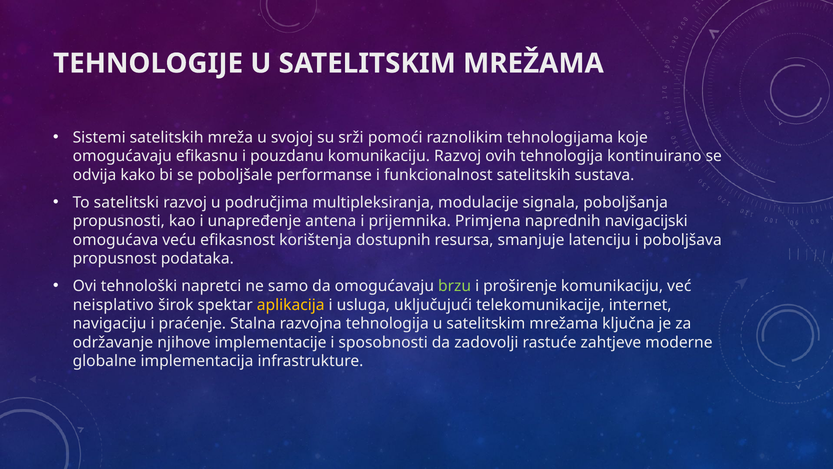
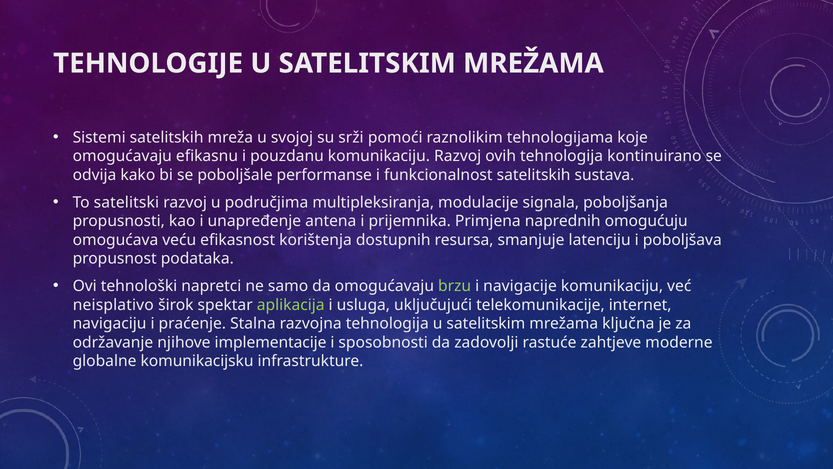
navigacijski: navigacijski -> omogućuju
proširenje: proširenje -> navigacije
aplikacija colour: yellow -> light green
implementacija: implementacija -> komunikacijsku
